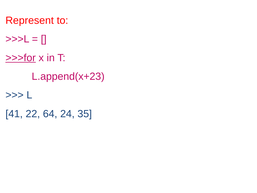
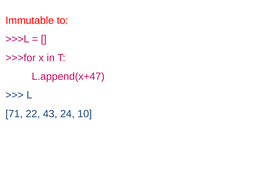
Represent: Represent -> Immutable
>>>for underline: present -> none
L.append(x+23: L.append(x+23 -> L.append(x+47
41: 41 -> 71
64: 64 -> 43
35: 35 -> 10
